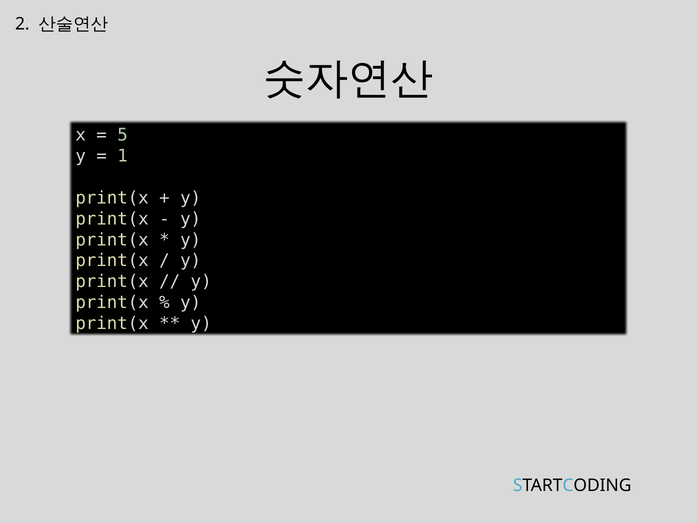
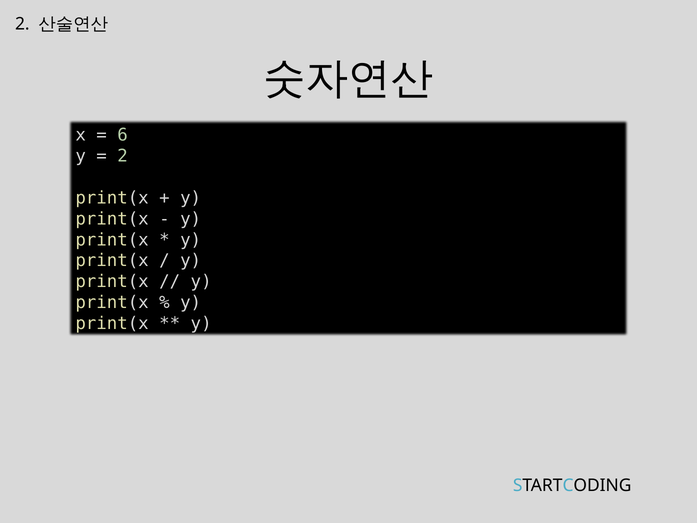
5: 5 -> 6
1 at (123, 156): 1 -> 2
